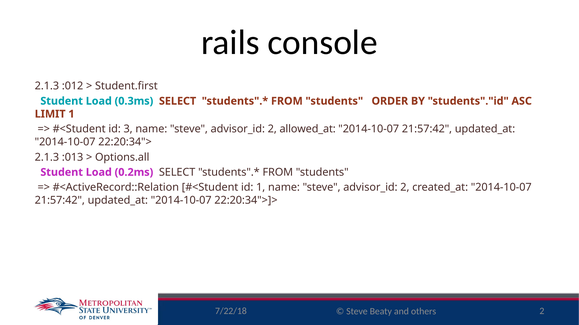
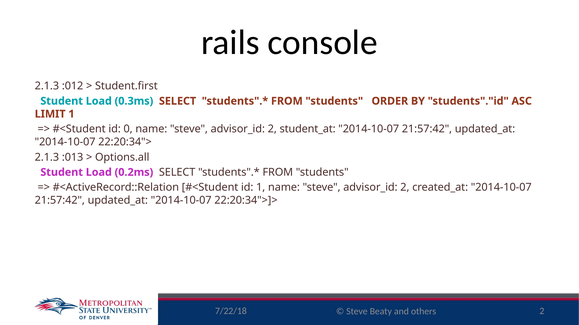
3: 3 -> 0
allowed_at: allowed_at -> student_at
